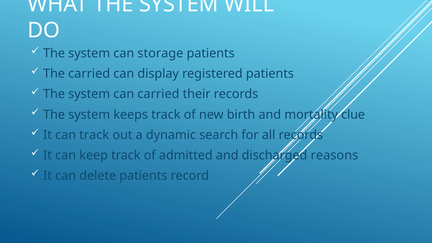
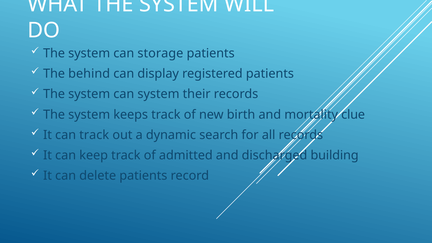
The carried: carried -> behind
can carried: carried -> system
reasons: reasons -> building
